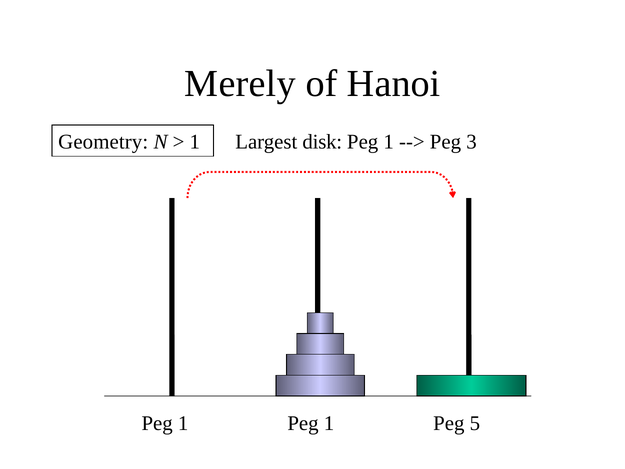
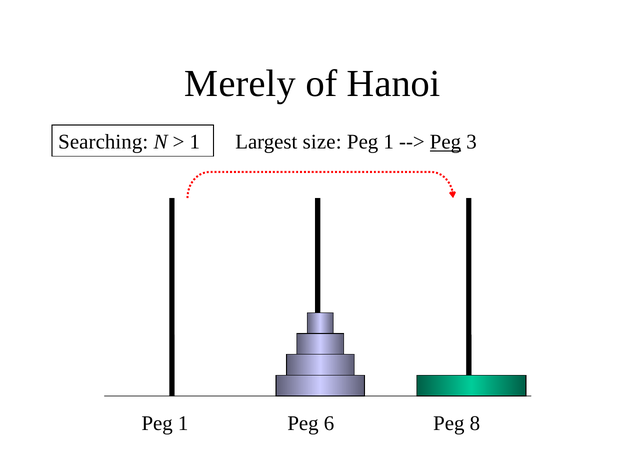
Geometry: Geometry -> Searching
disk: disk -> size
Peg at (445, 142) underline: none -> present
Peg 1 Peg 1: 1 -> 6
5: 5 -> 8
